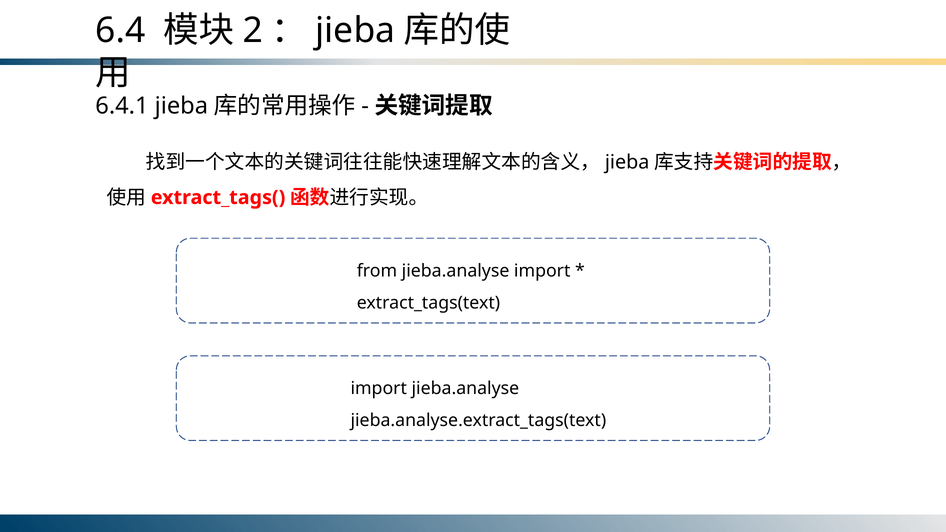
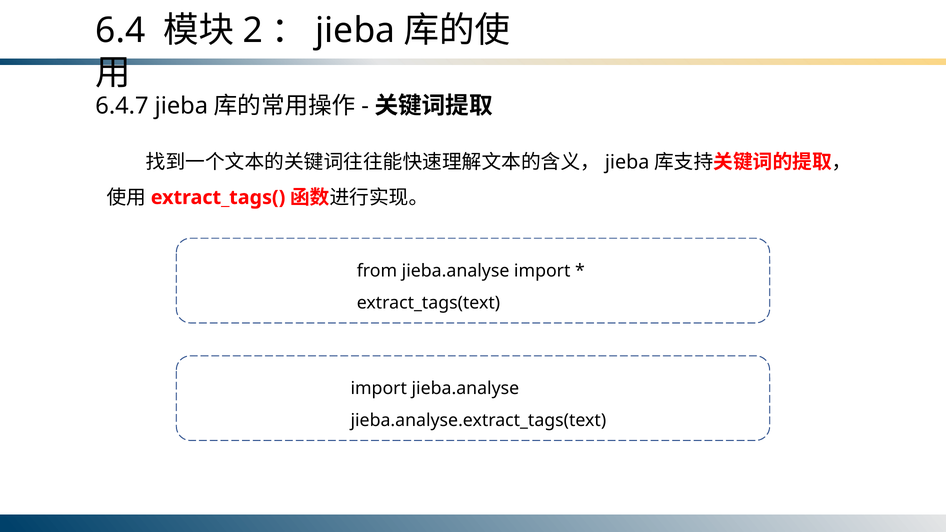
6.4.1: 6.4.1 -> 6.4.7
